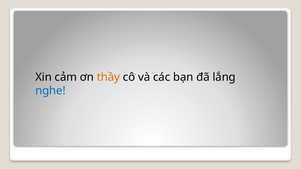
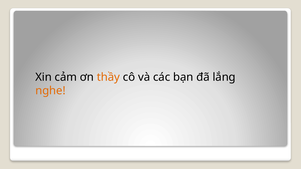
nghe colour: blue -> orange
